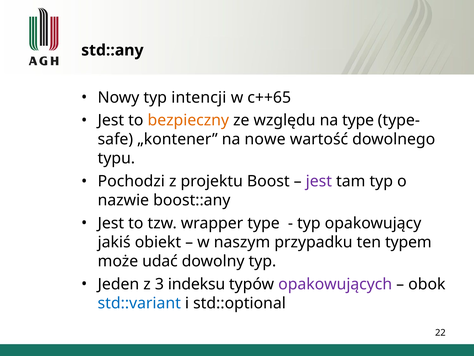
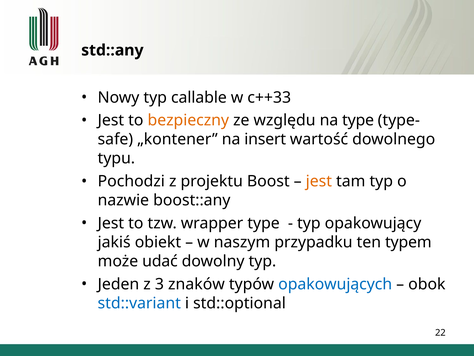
intencji: intencji -> callable
c++65: c++65 -> c++33
nowe: nowe -> insert
jest at (319, 181) colour: purple -> orange
indeksu: indeksu -> znaków
opakowujących colour: purple -> blue
